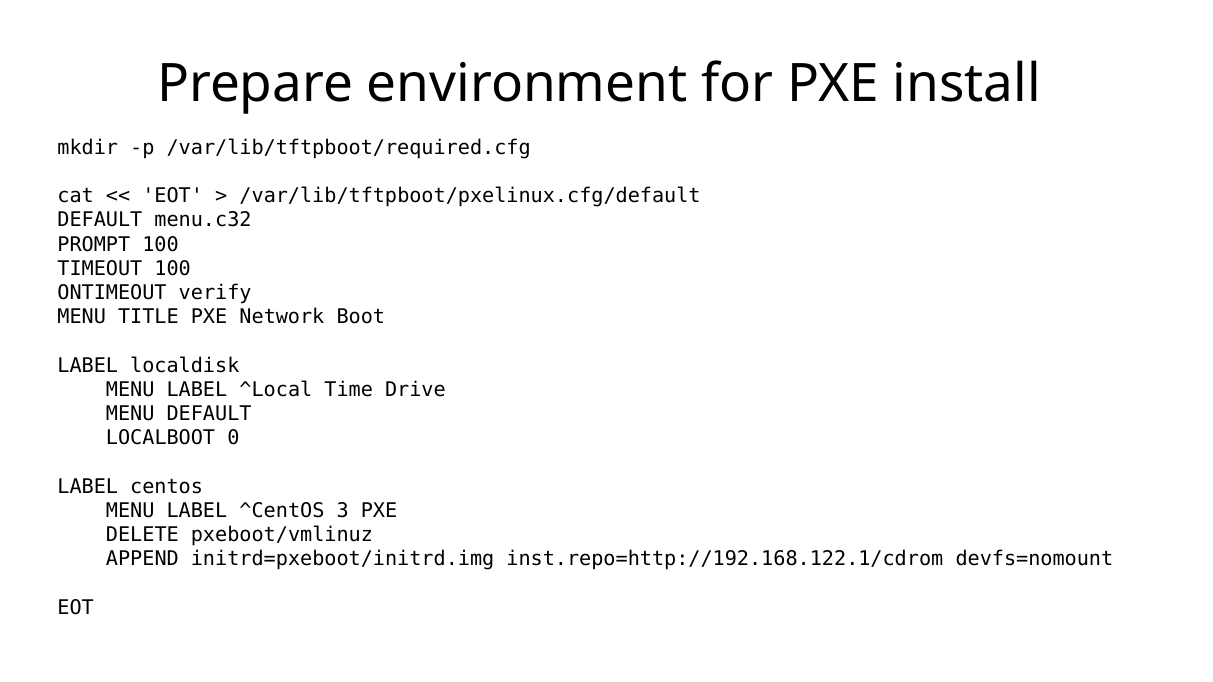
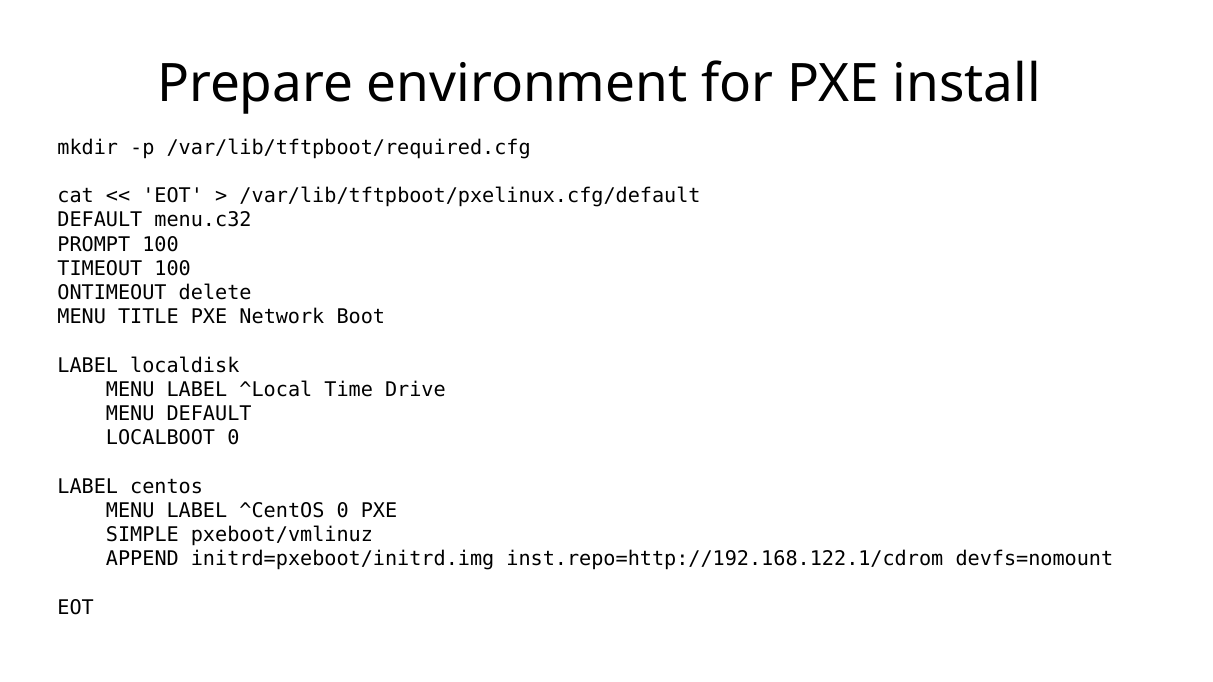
verify: verify -> delete
^CentOS 3: 3 -> 0
DELETE: DELETE -> SIMPLE
